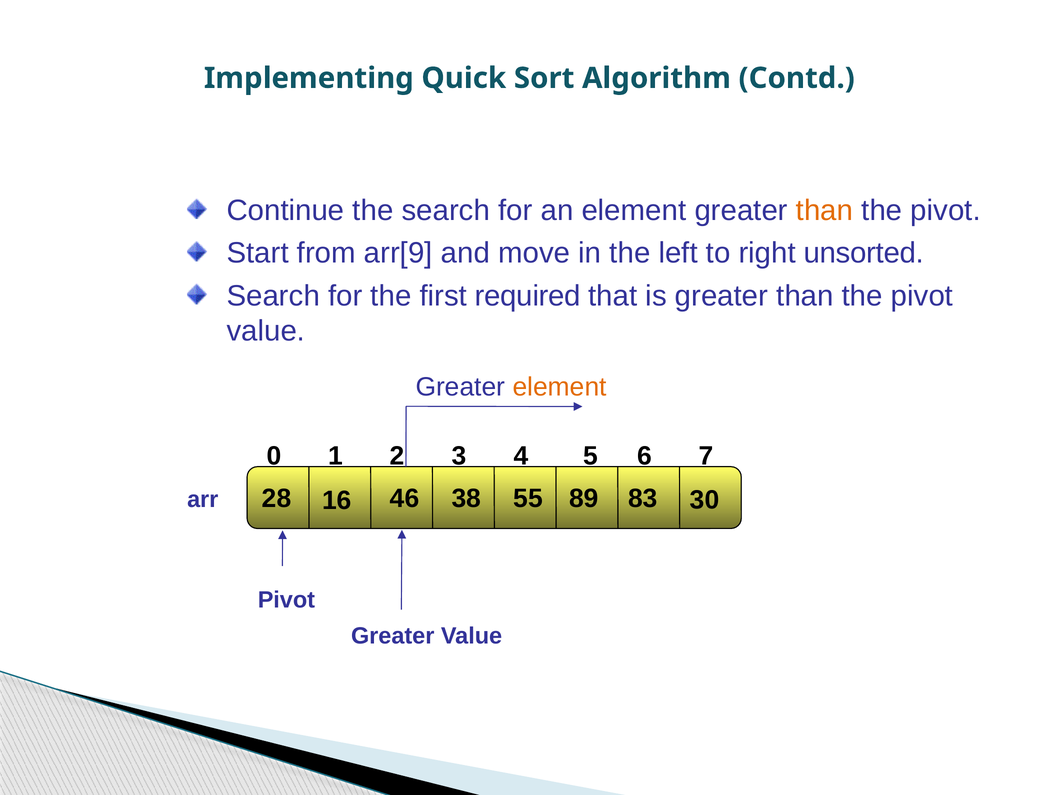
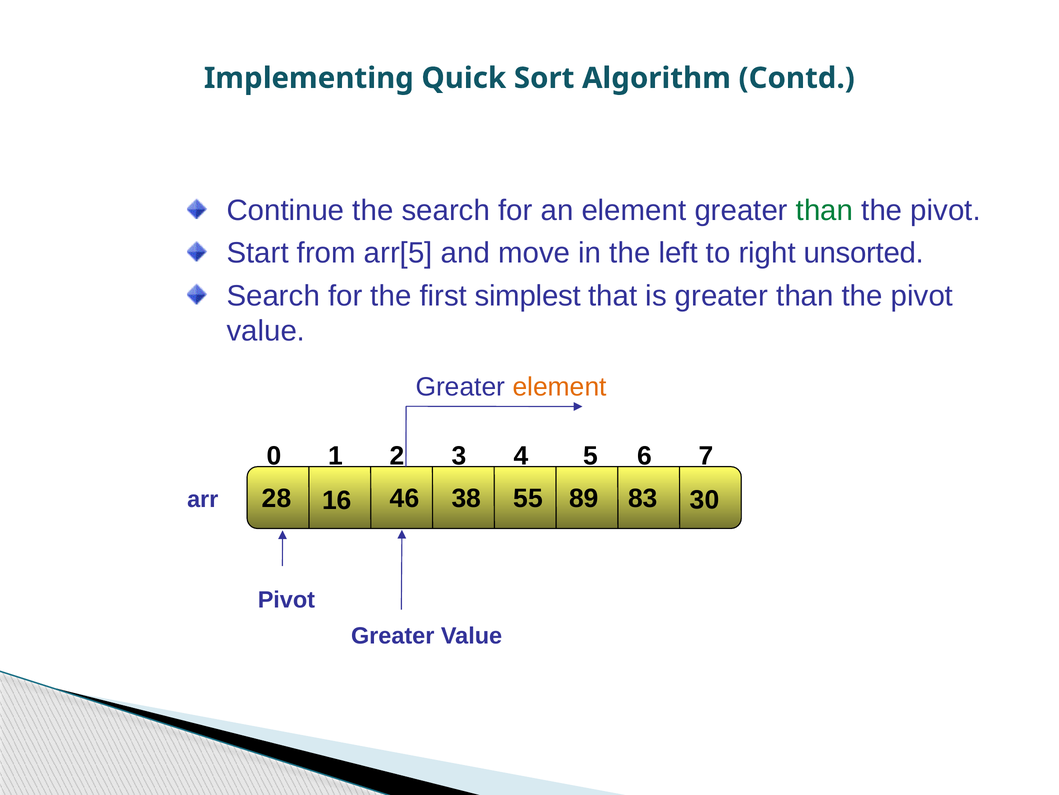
than at (825, 210) colour: orange -> green
arr[9: arr[9 -> arr[5
required: required -> simplest
